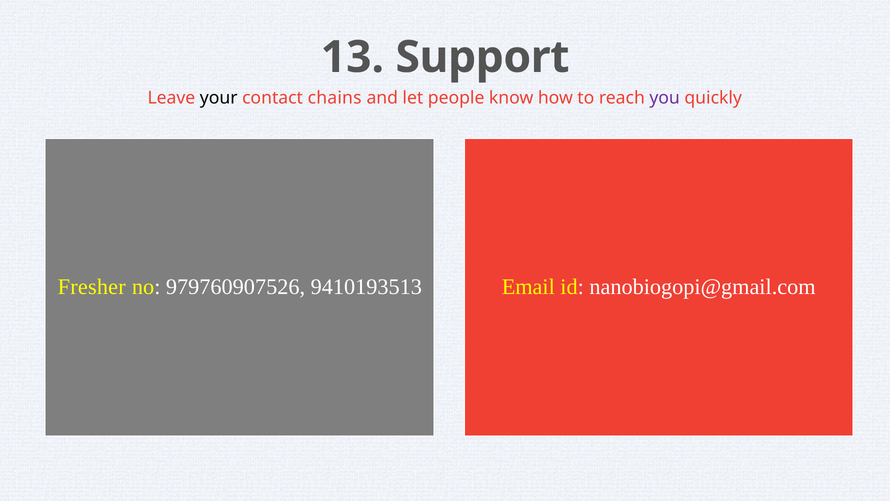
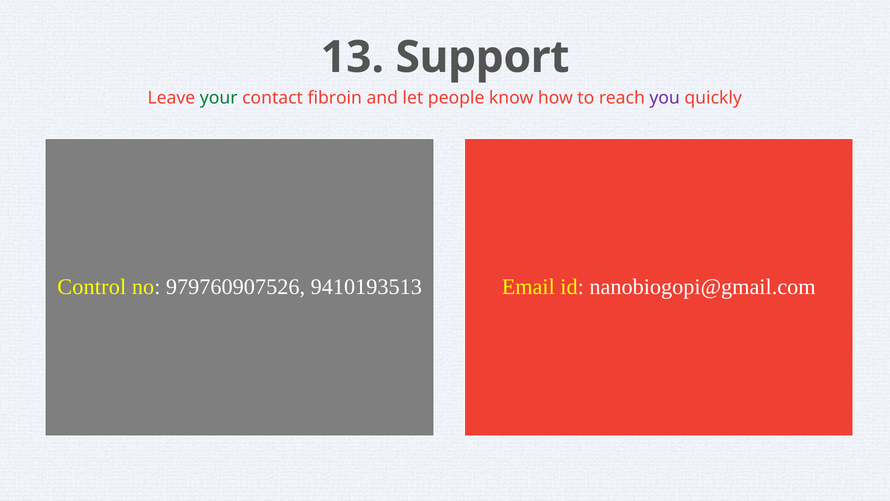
your colour: black -> green
chains: chains -> fibroin
Fresher: Fresher -> Control
